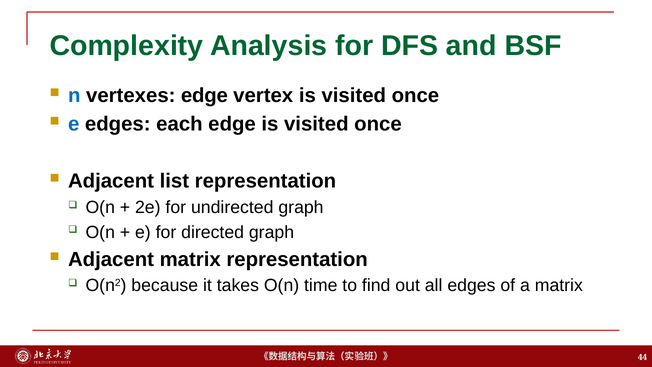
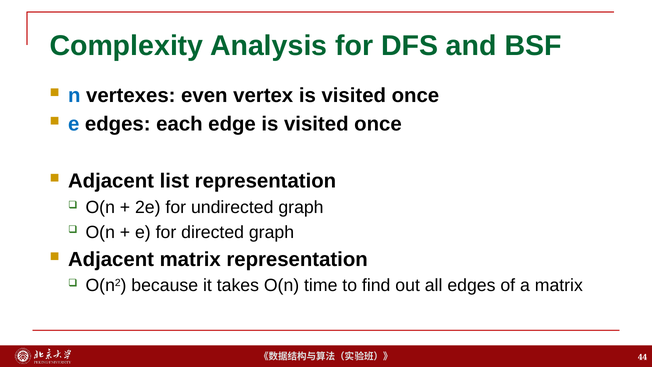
vertexes edge: edge -> even
